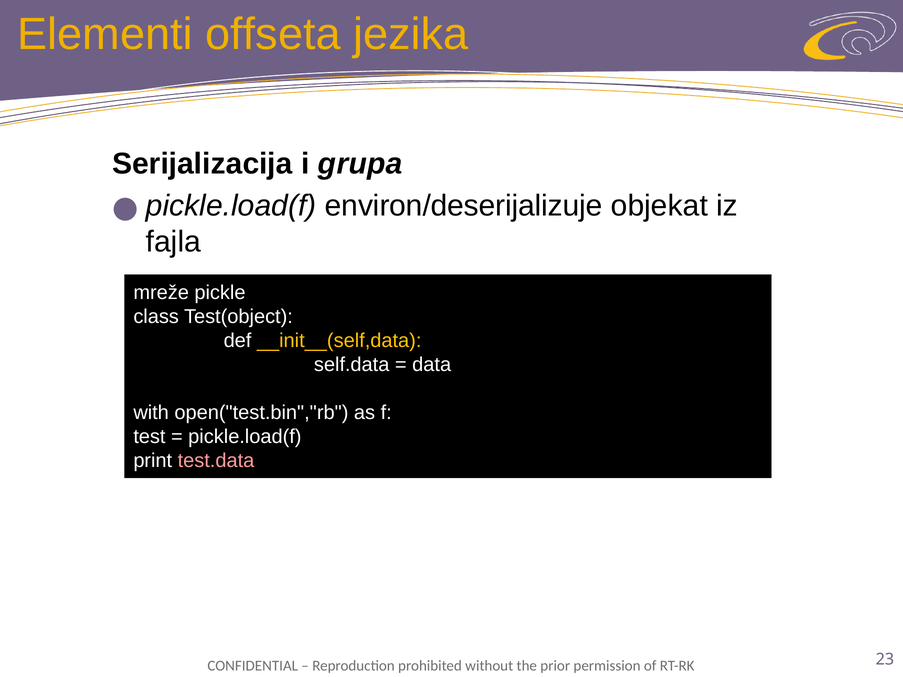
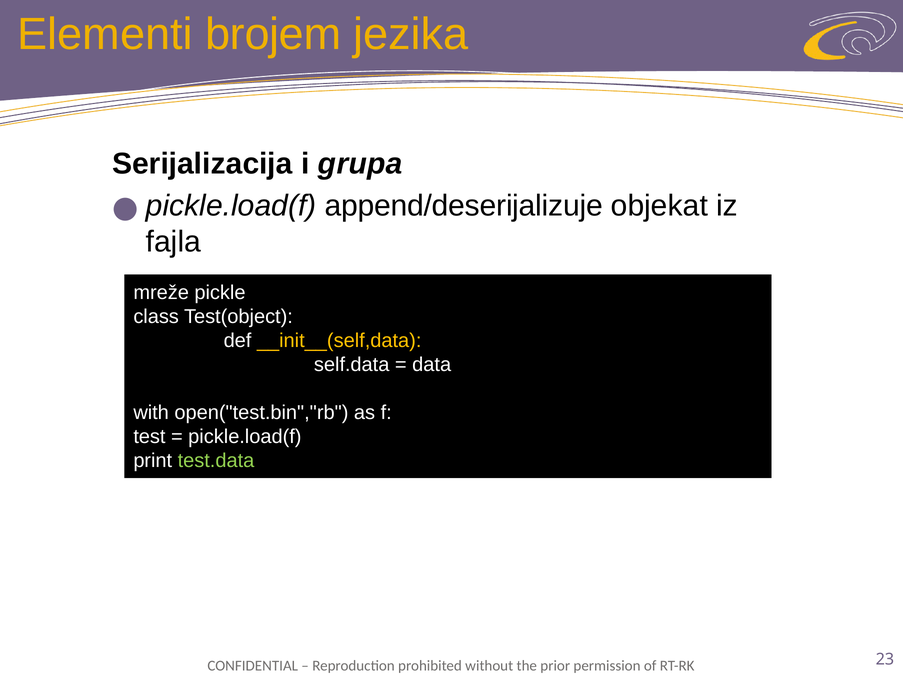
offseta: offseta -> brojem
environ/deserijalizuje: environ/deserijalizuje -> append/deserijalizuje
test.data colour: pink -> light green
